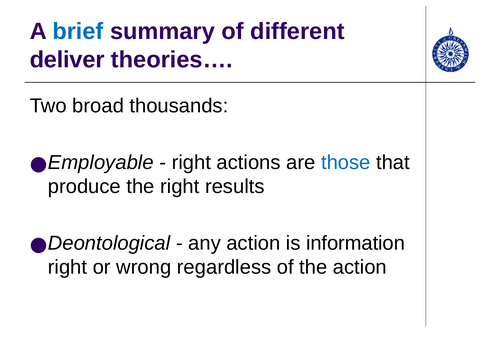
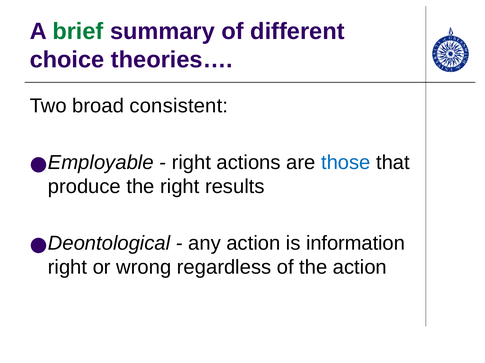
brief colour: blue -> green
deliver: deliver -> choice
thousands: thousands -> consistent
